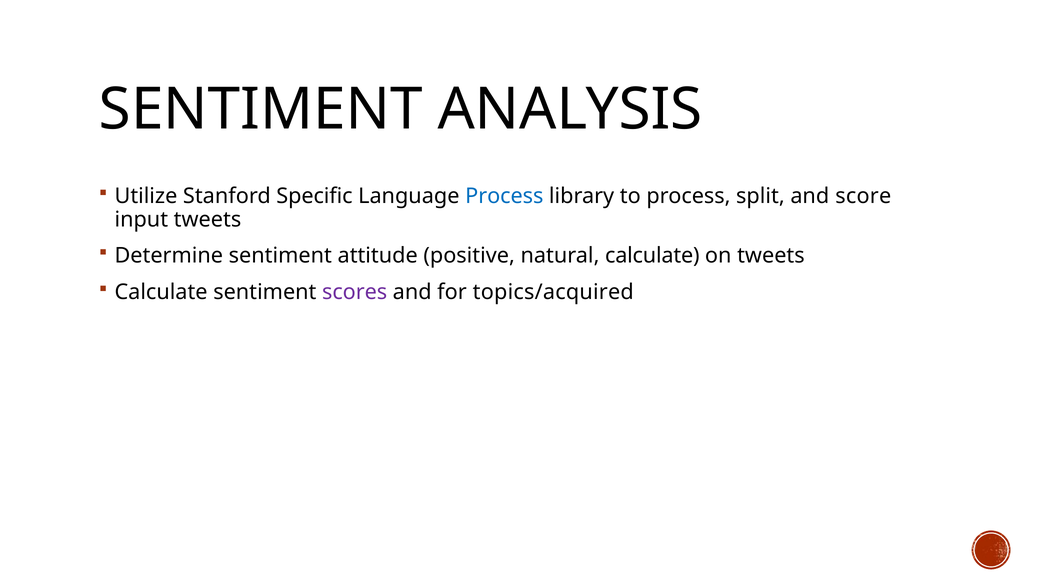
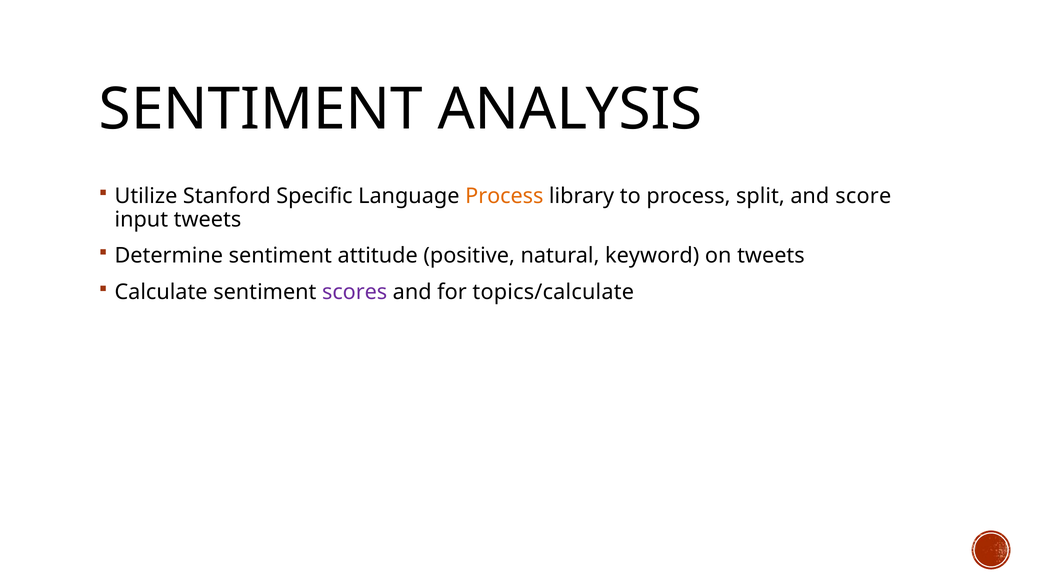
Process at (504, 196) colour: blue -> orange
natural calculate: calculate -> keyword
topics/acquired: topics/acquired -> topics/calculate
